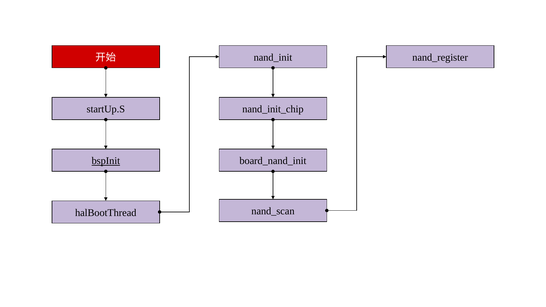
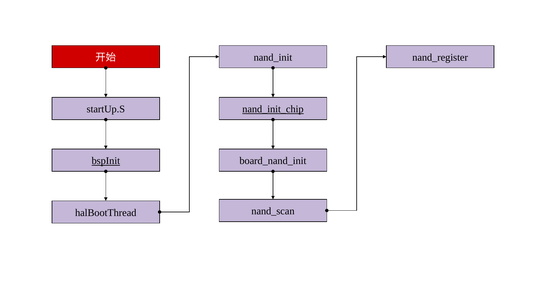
nand_init_chip underline: none -> present
